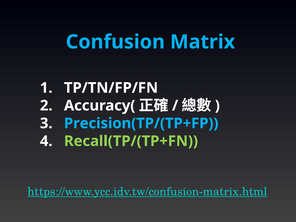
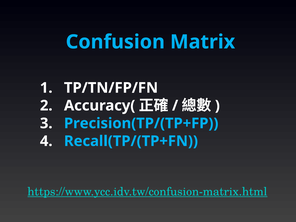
Recall(TP/(TP+FN colour: light green -> light blue
